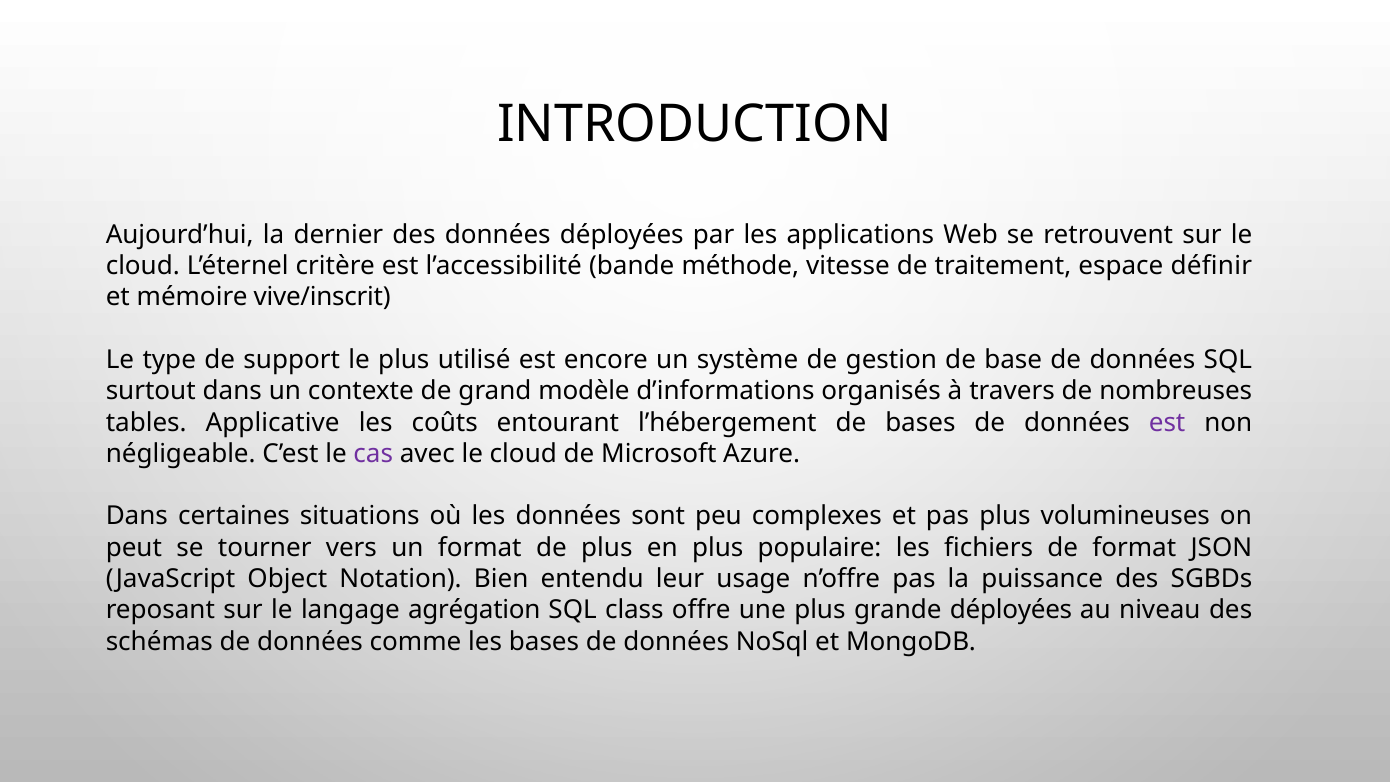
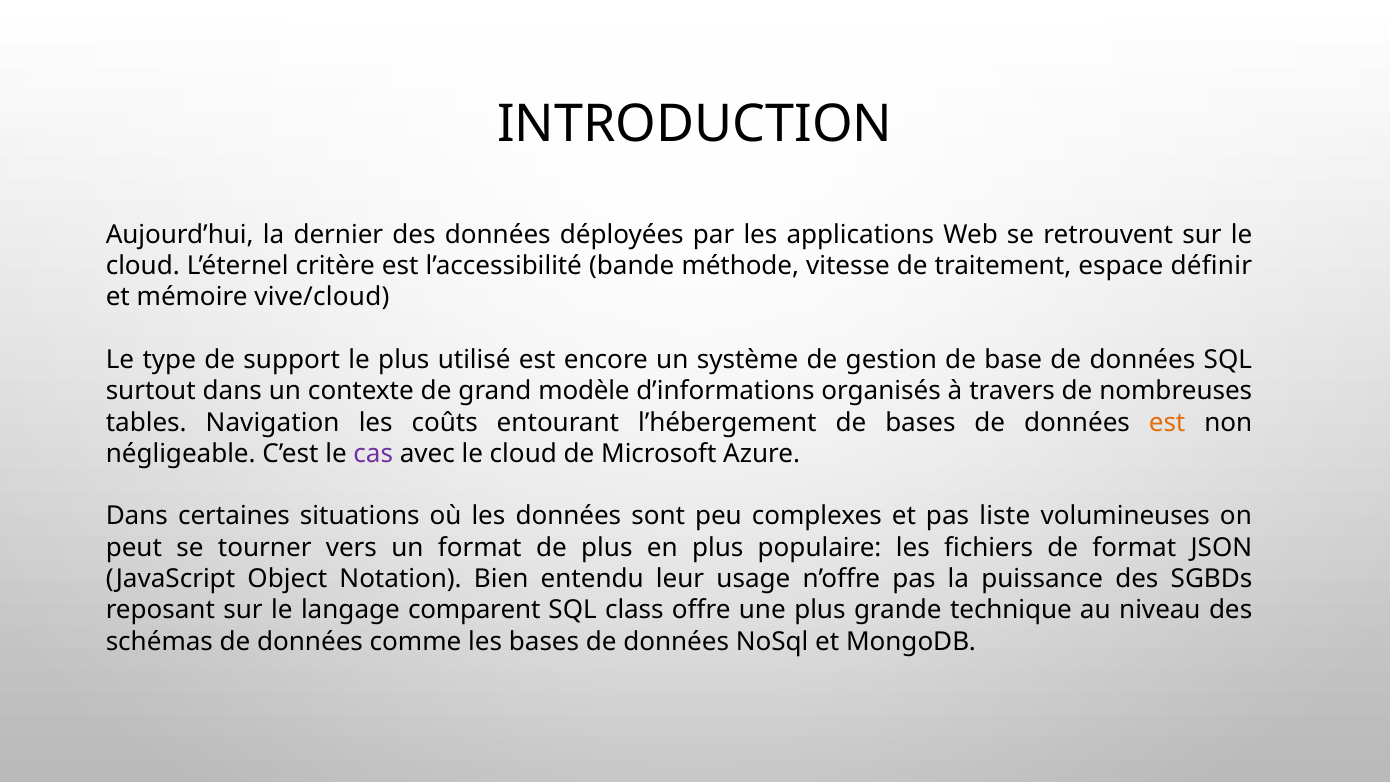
vive/inscrit: vive/inscrit -> vive/cloud
Applicative: Applicative -> Navigation
est at (1167, 422) colour: purple -> orange
pas plus: plus -> liste
agrégation: agrégation -> comparent
grande déployées: déployées -> technique
